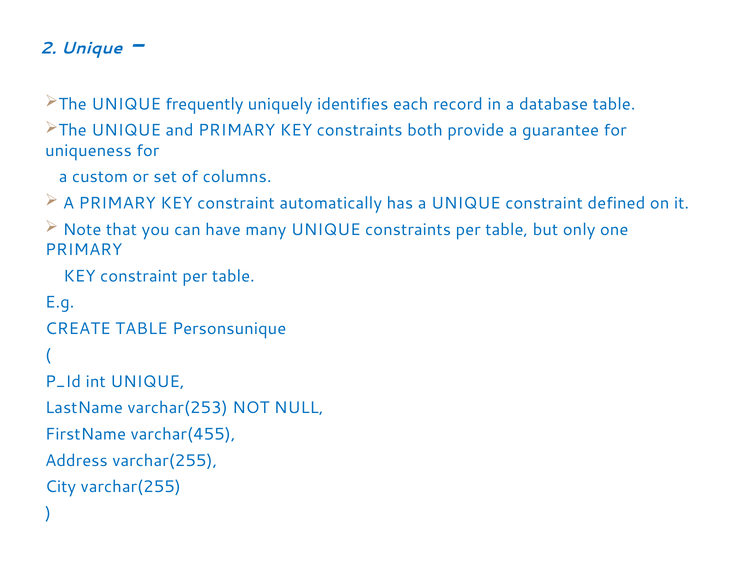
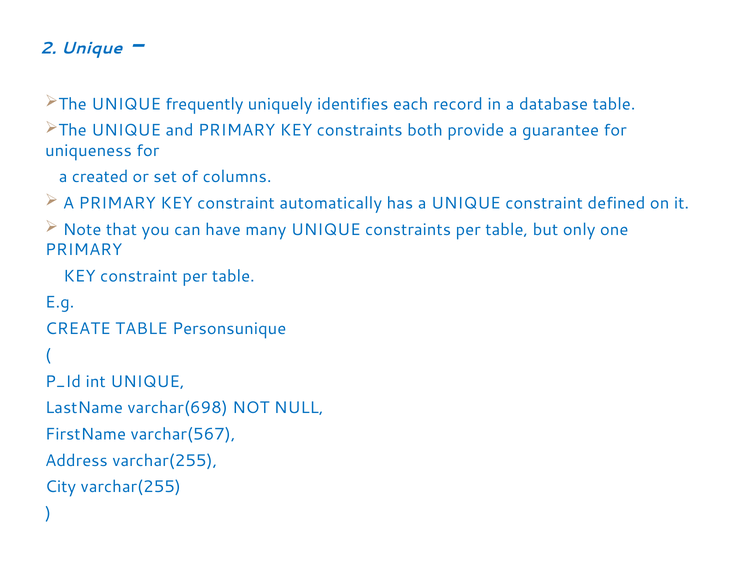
custom: custom -> created
varchar(253: varchar(253 -> varchar(698
varchar(455: varchar(455 -> varchar(567
